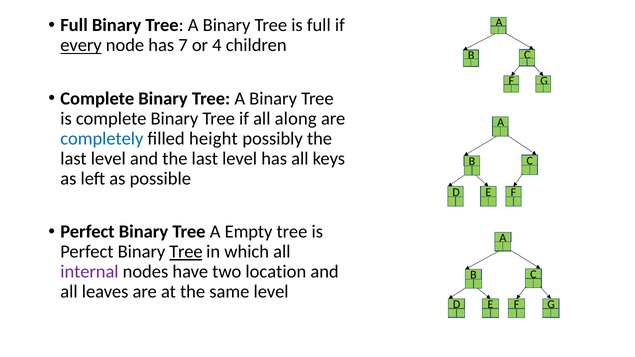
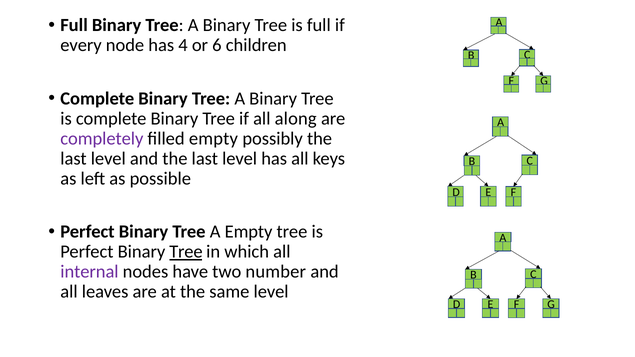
every underline: present -> none
7: 7 -> 4
4: 4 -> 6
completely colour: blue -> purple
filled height: height -> empty
location: location -> number
